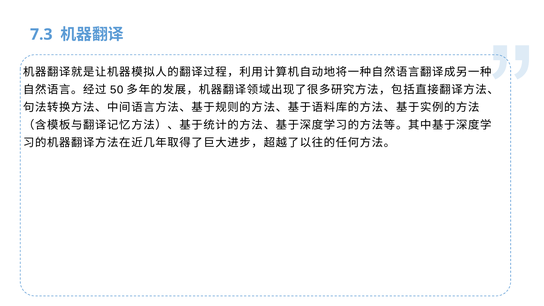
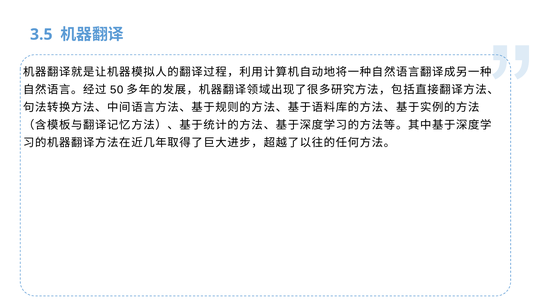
7.3: 7.3 -> 3.5
